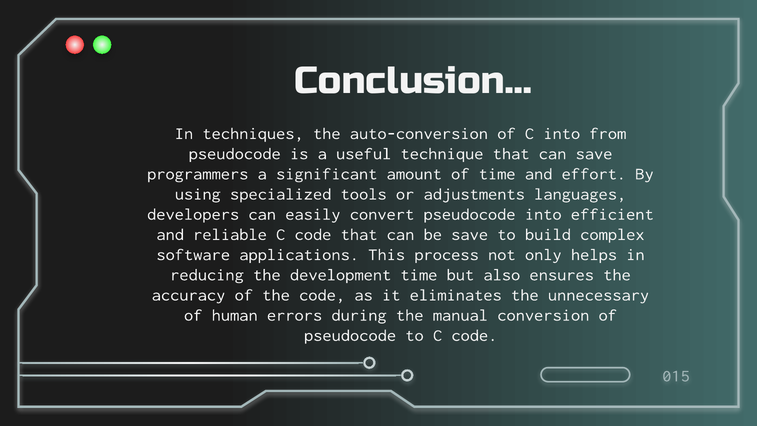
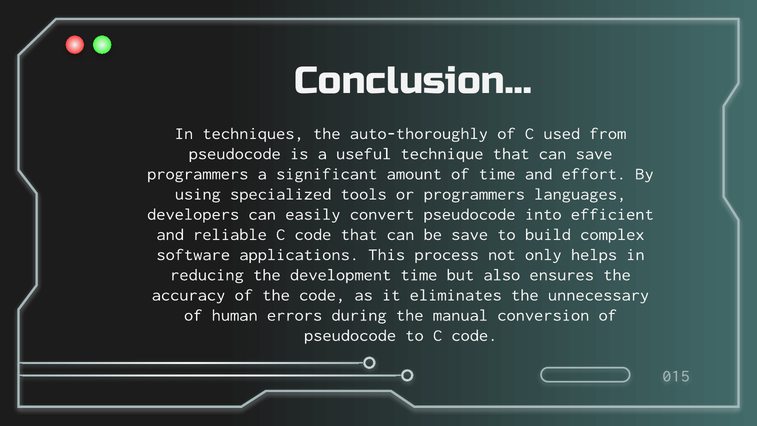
auto-conversion: auto-conversion -> auto-thoroughly
C into: into -> used
or adjustments: adjustments -> programmers
